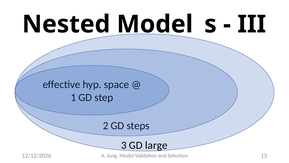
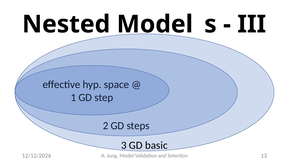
large: large -> basic
